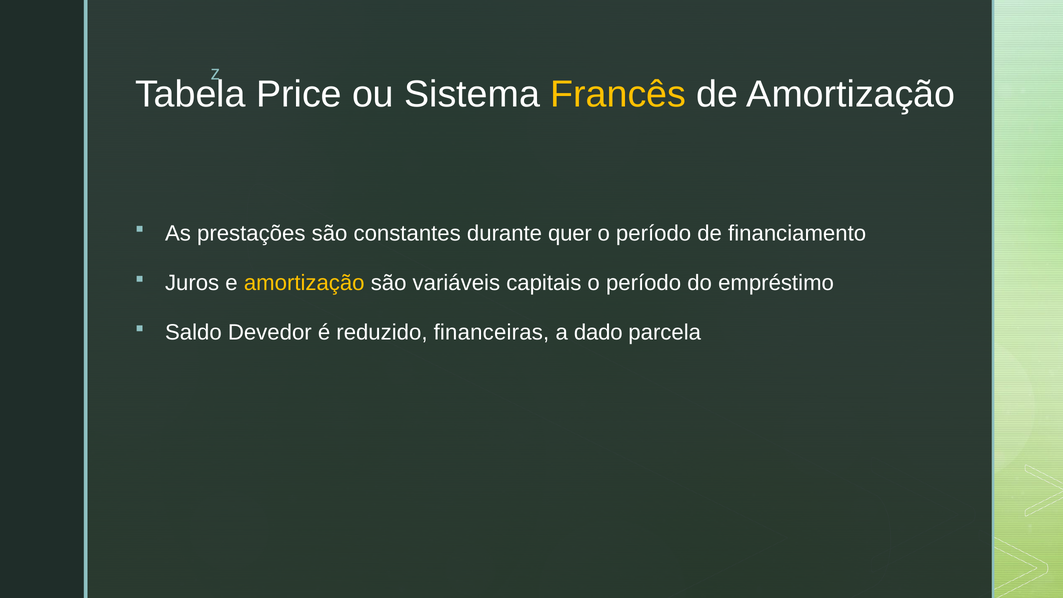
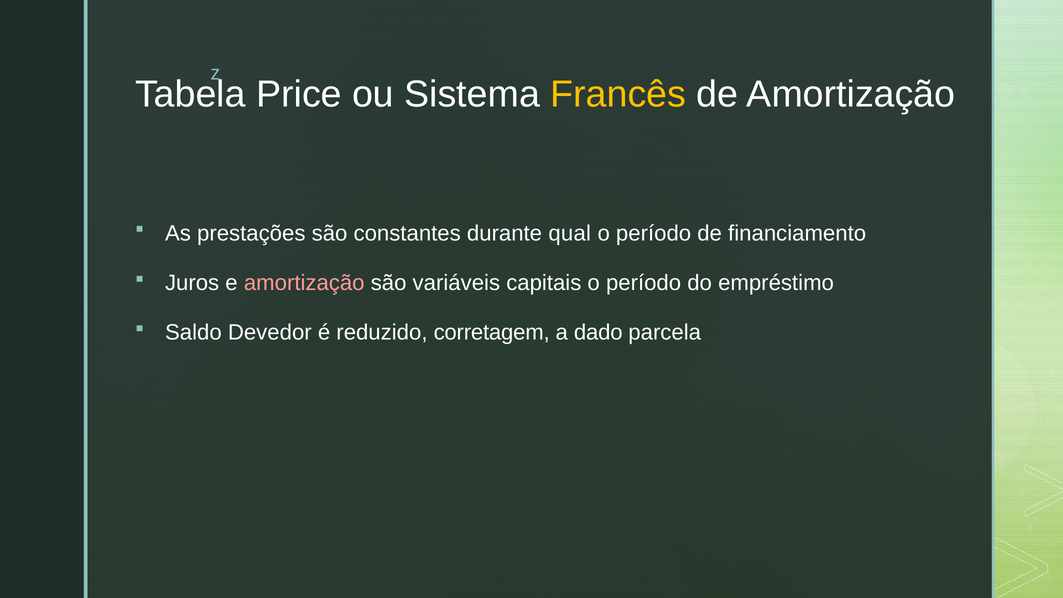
quer: quer -> qual
amortização at (304, 283) colour: yellow -> pink
financeiras: financeiras -> corretagem
